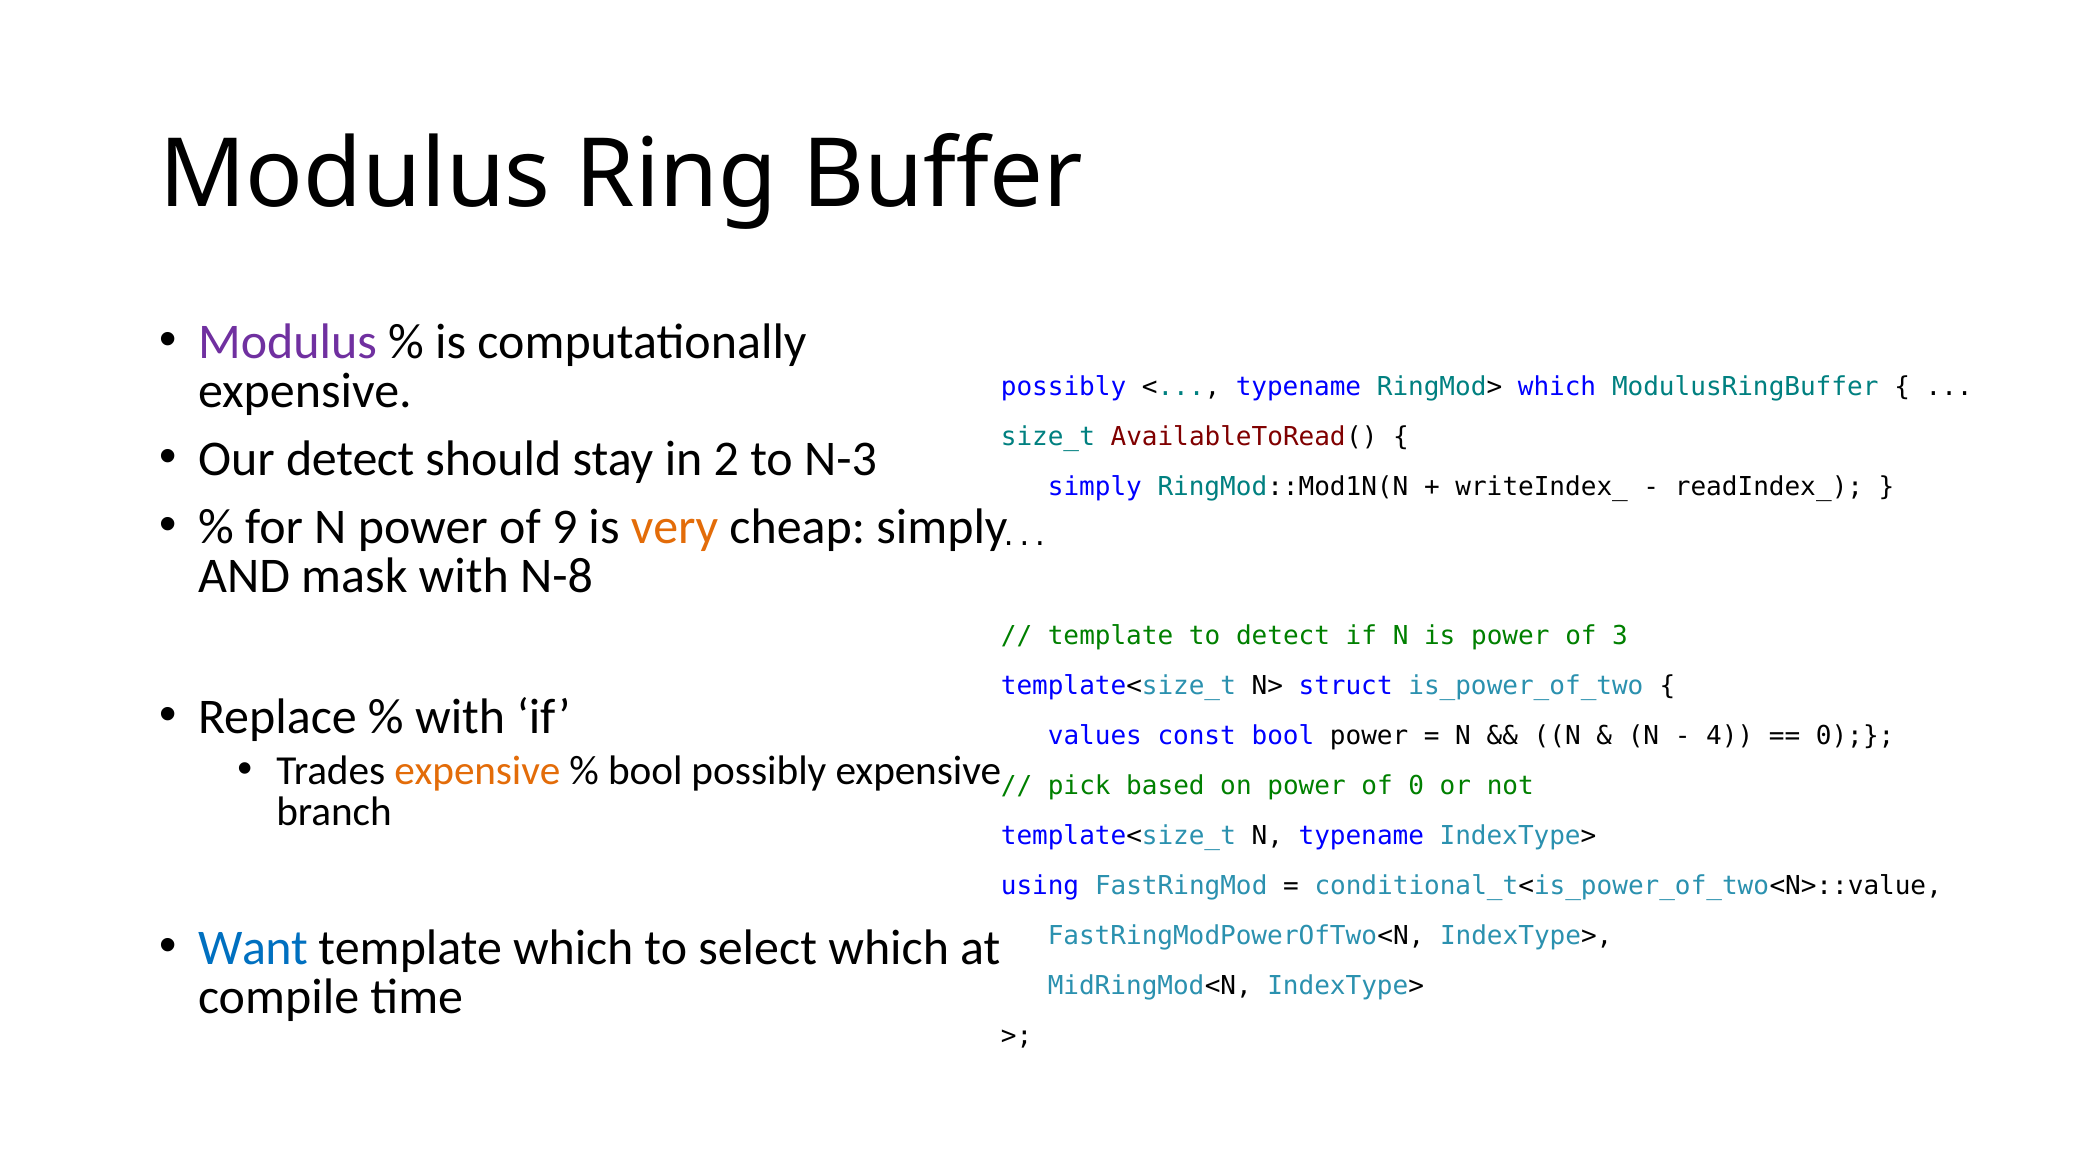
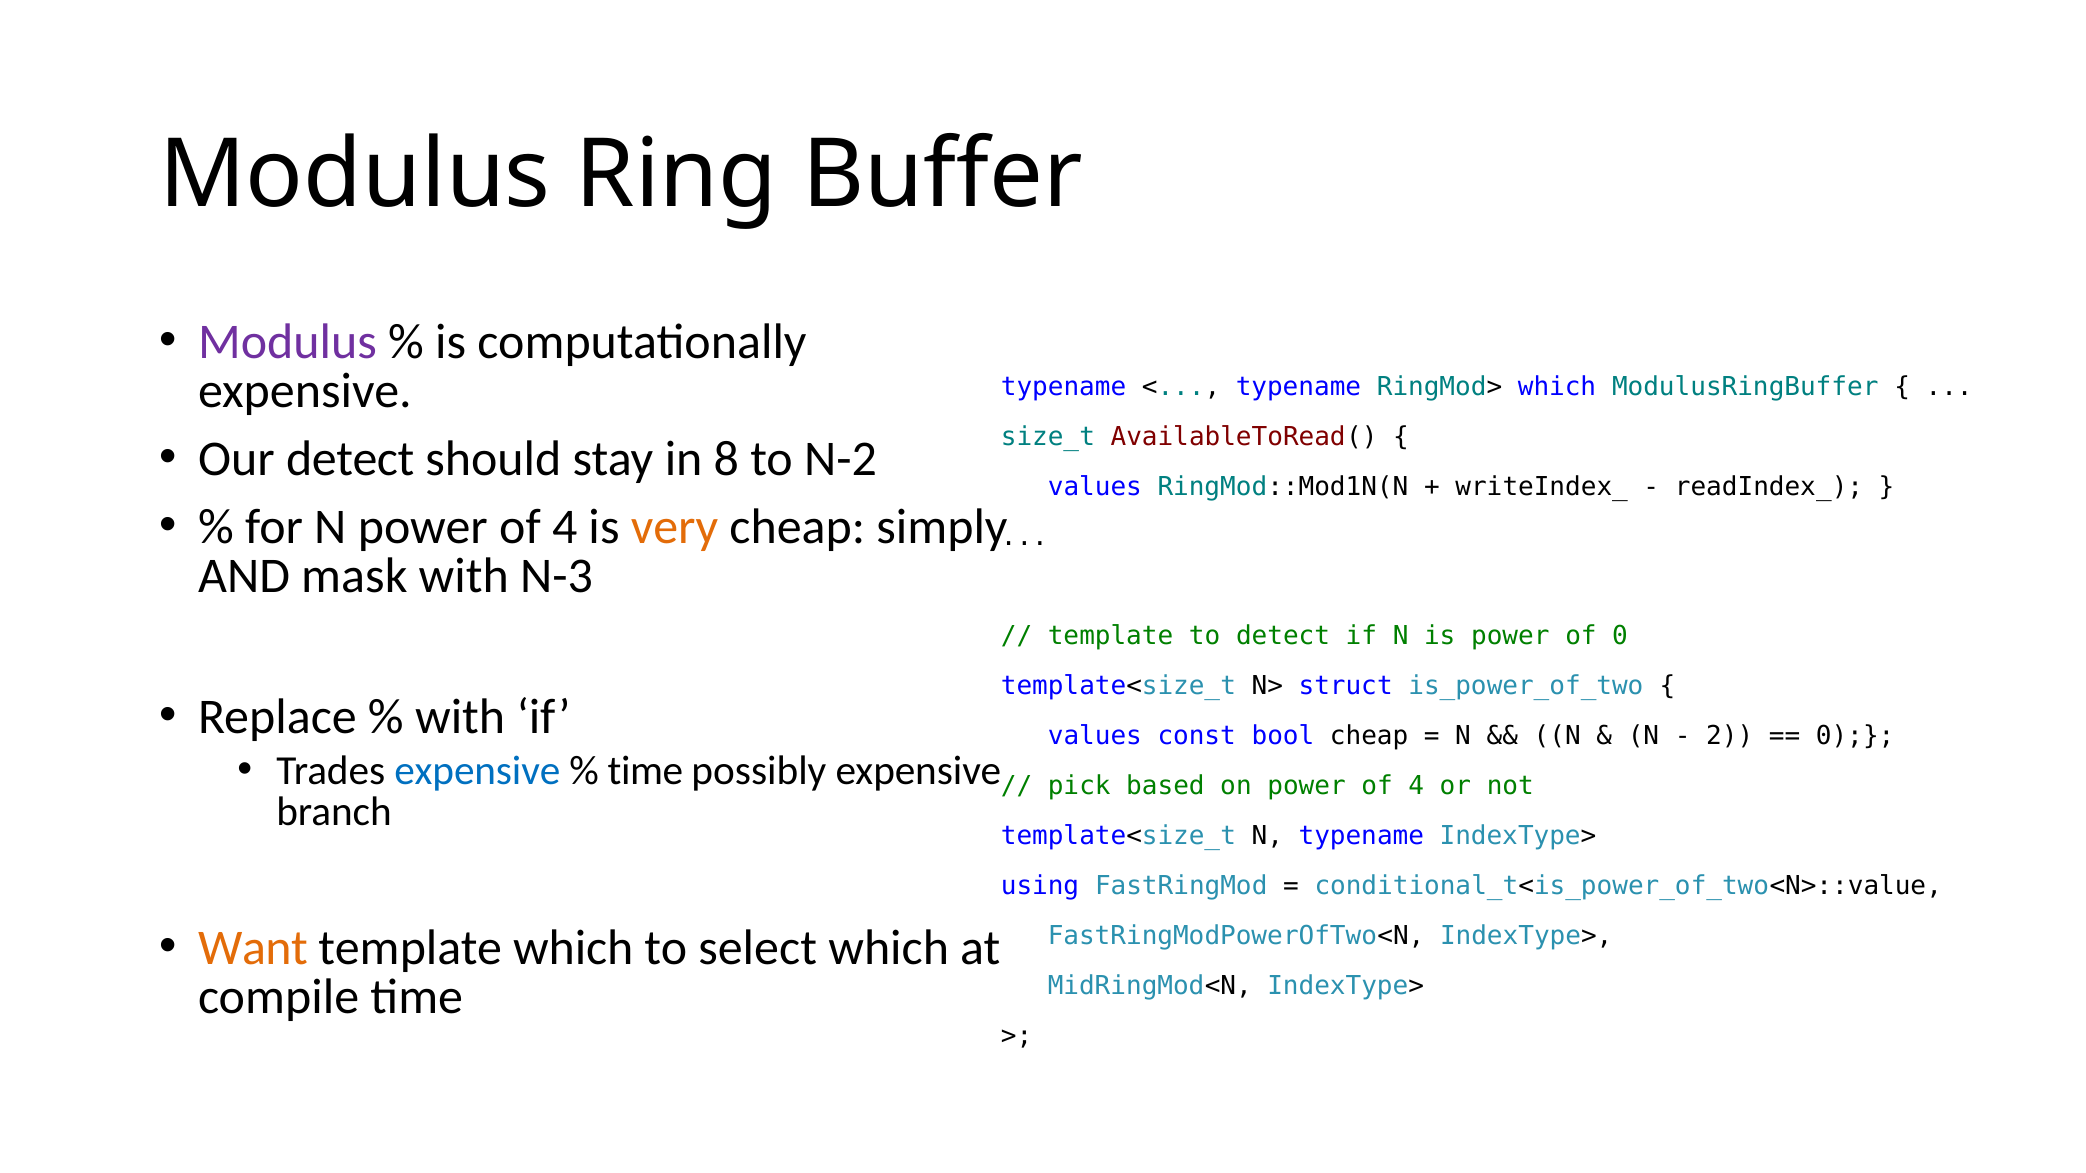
possibly at (1064, 387): possibly -> typename
2: 2 -> 8
N-3: N-3 -> N-2
simply at (1095, 487): simply -> values
N power of 9: 9 -> 4
N-8: N-8 -> N-3
of 3: 3 -> 0
bool power: power -> cheap
4: 4 -> 2
expensive at (477, 772) colour: orange -> blue
bool at (645, 772): bool -> time
on power of 0: 0 -> 4
Want colour: blue -> orange
